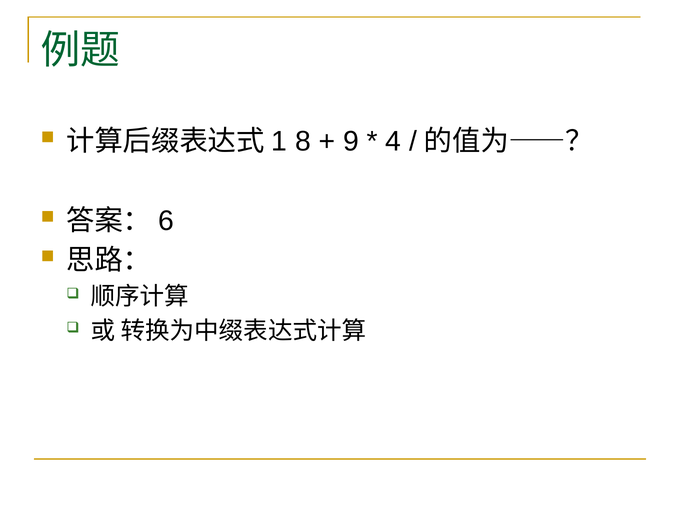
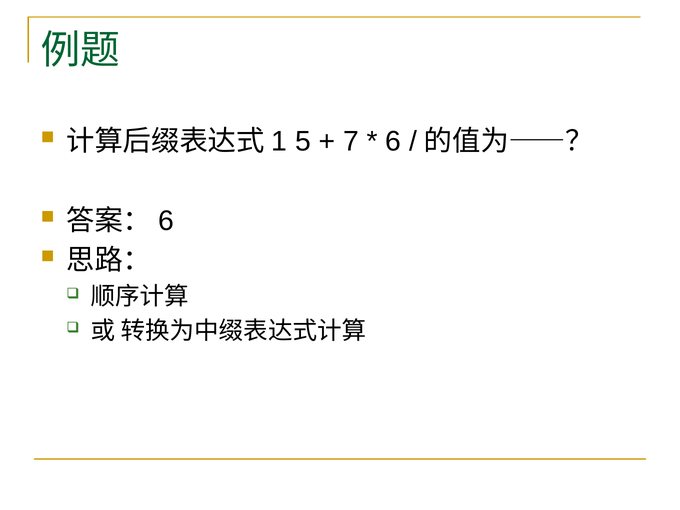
8: 8 -> 5
9: 9 -> 7
4 at (393, 141): 4 -> 6
